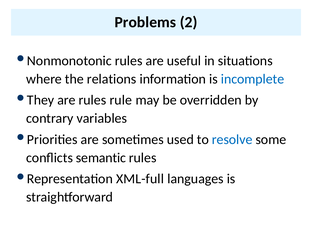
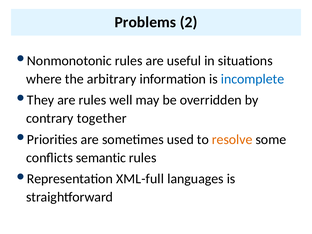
relations: relations -> arbitrary
rule: rule -> well
variables: variables -> together
resolve colour: blue -> orange
